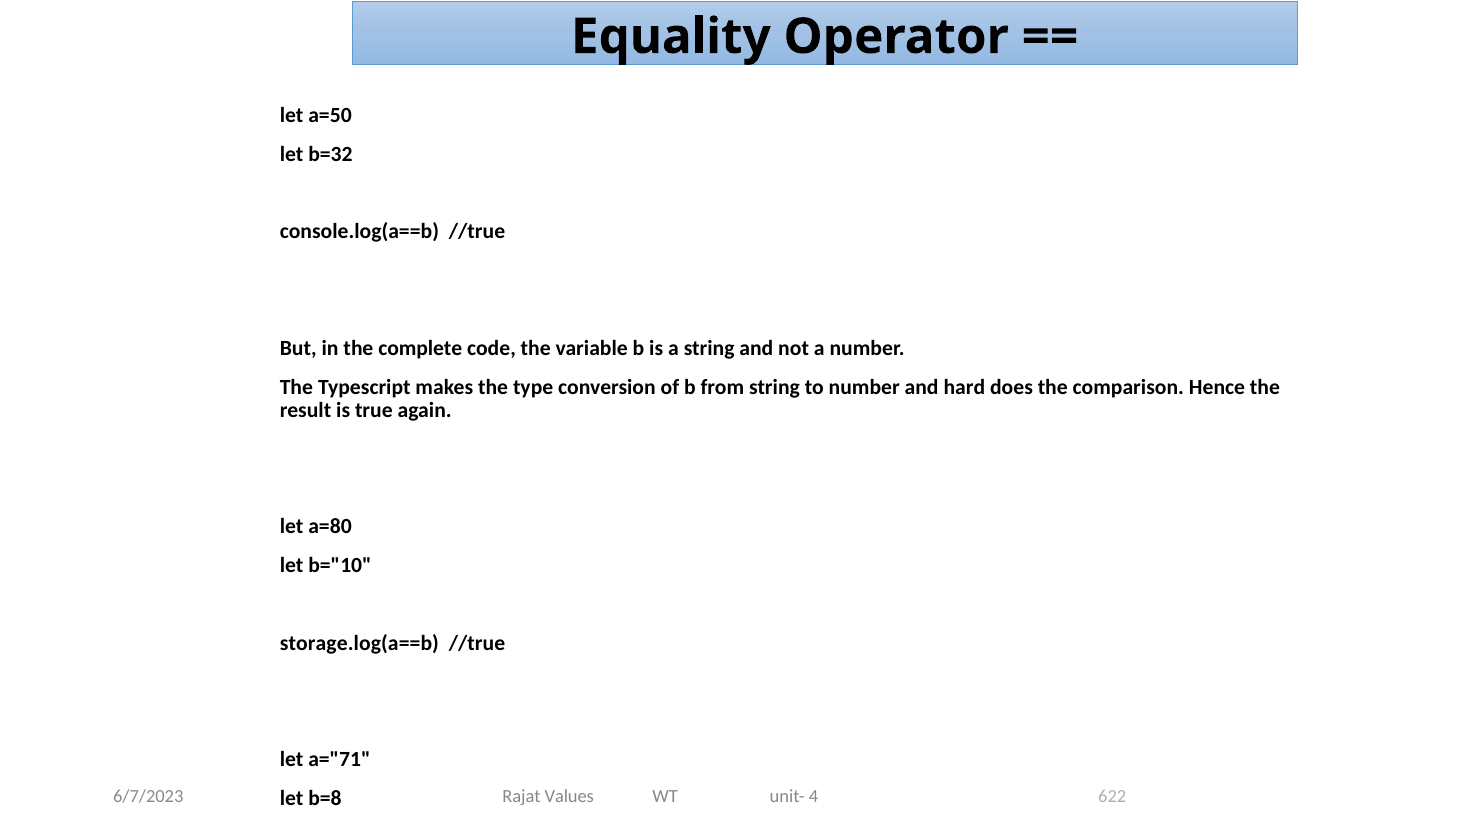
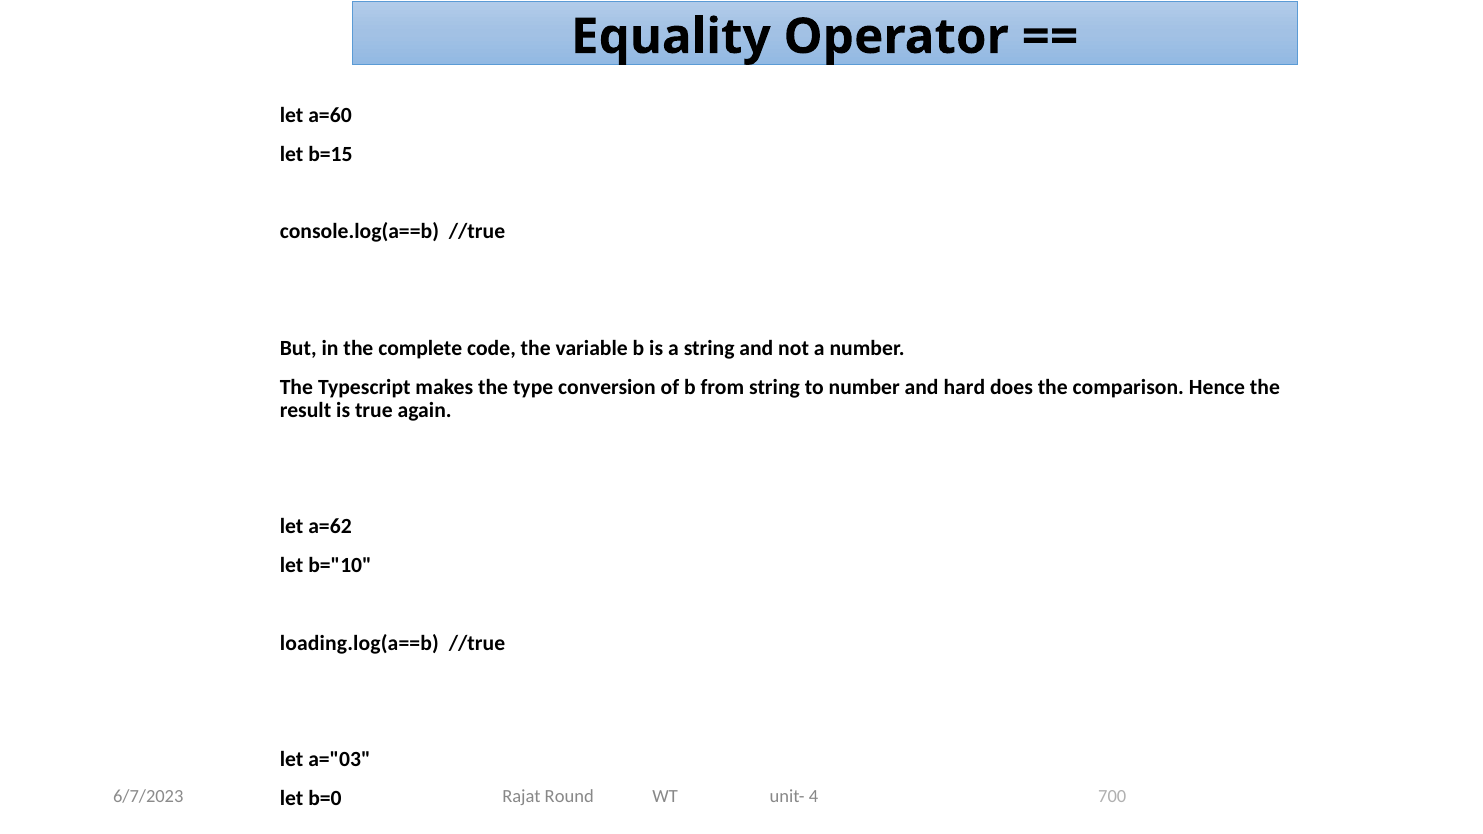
a=50: a=50 -> a=60
b=32: b=32 -> b=15
a=80: a=80 -> a=62
storage.log(a==b: storage.log(a==b -> loading.log(a==b
a="71: a="71 -> a="03
Values: Values -> Round
622: 622 -> 700
b=8: b=8 -> b=0
